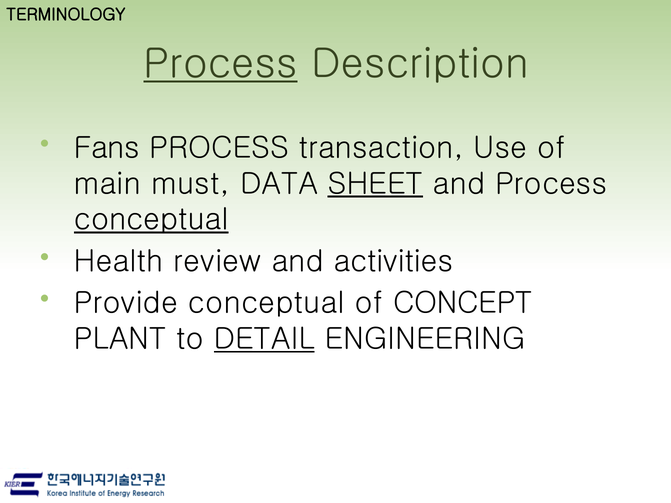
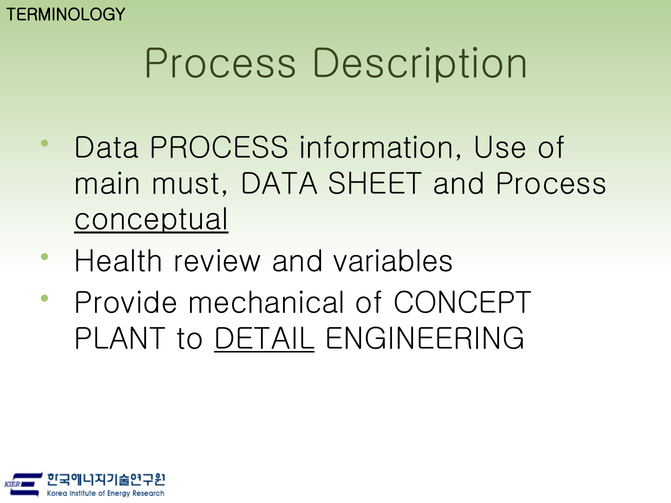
Process at (220, 64) underline: present -> none
Fans at (107, 148): Fans -> Data
transaction: transaction -> information
SHEET underline: present -> none
activities: activities -> variables
Provide conceptual: conceptual -> mechanical
